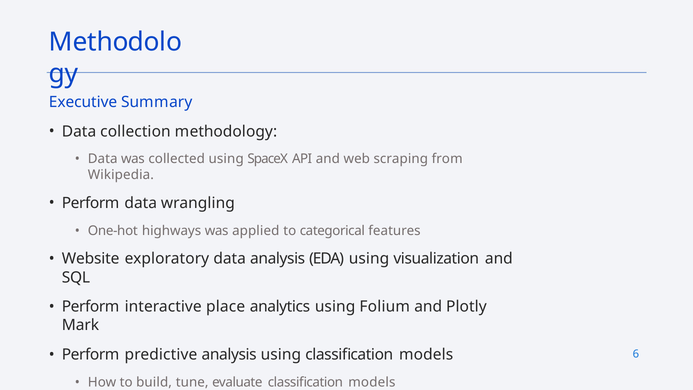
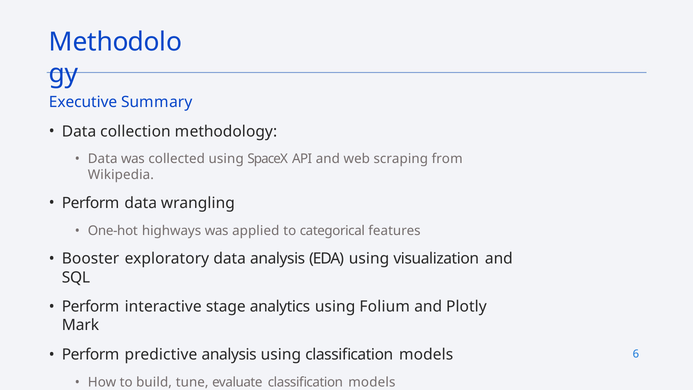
Website: Website -> Booster
place: place -> stage
